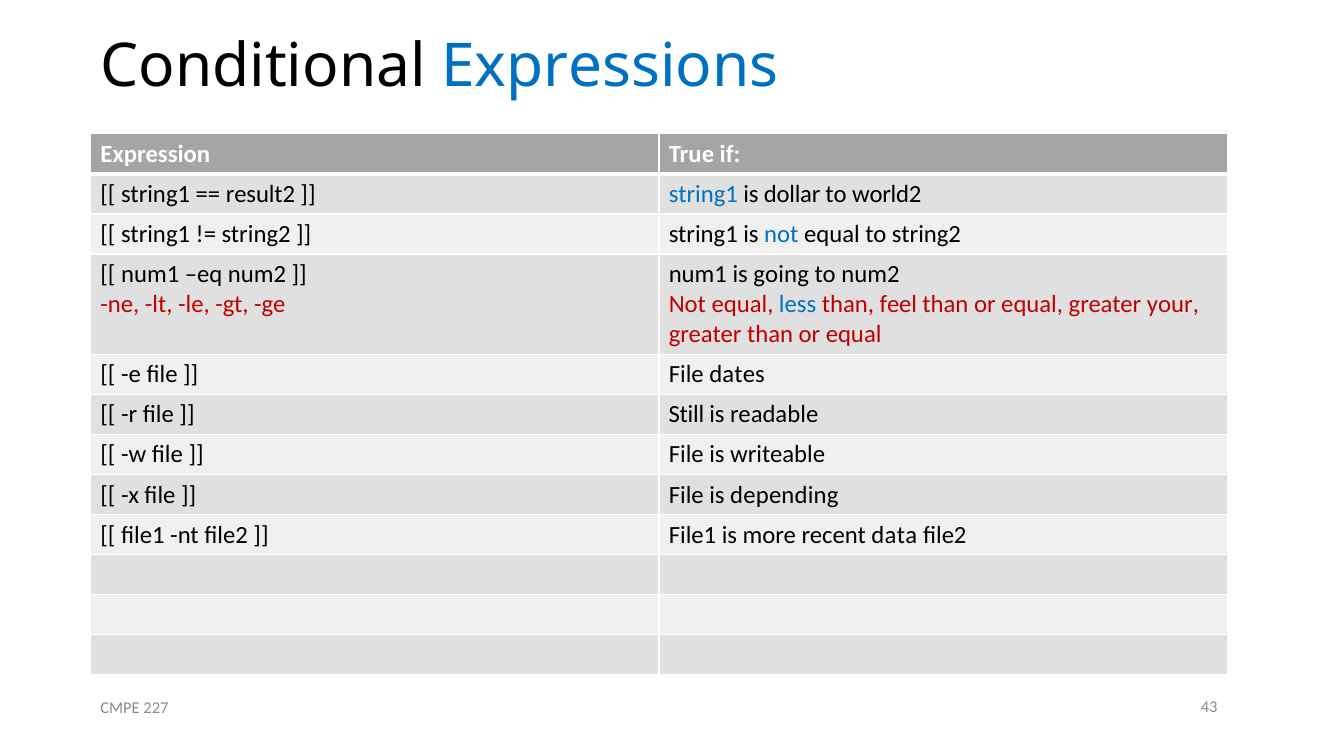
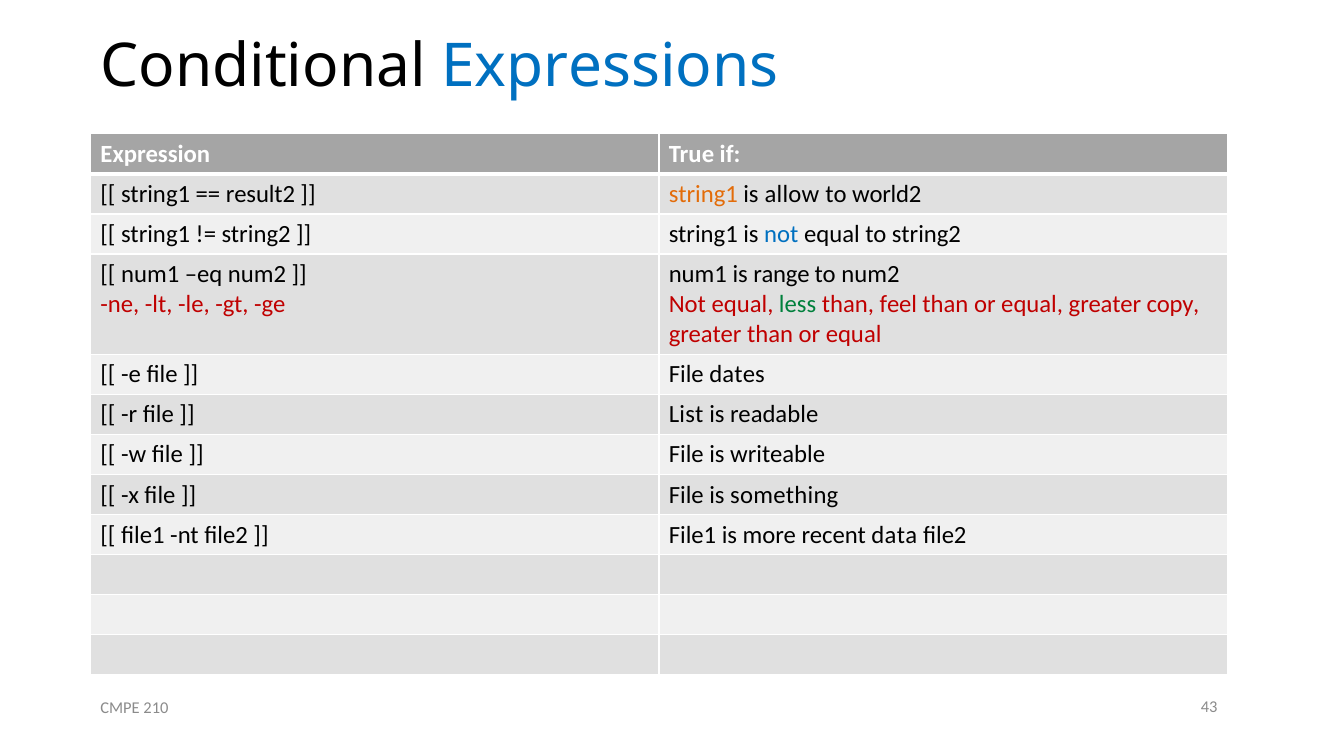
string1 at (703, 194) colour: blue -> orange
dollar: dollar -> allow
going: going -> range
less colour: blue -> green
your: your -> copy
Still: Still -> List
depending: depending -> something
227: 227 -> 210
